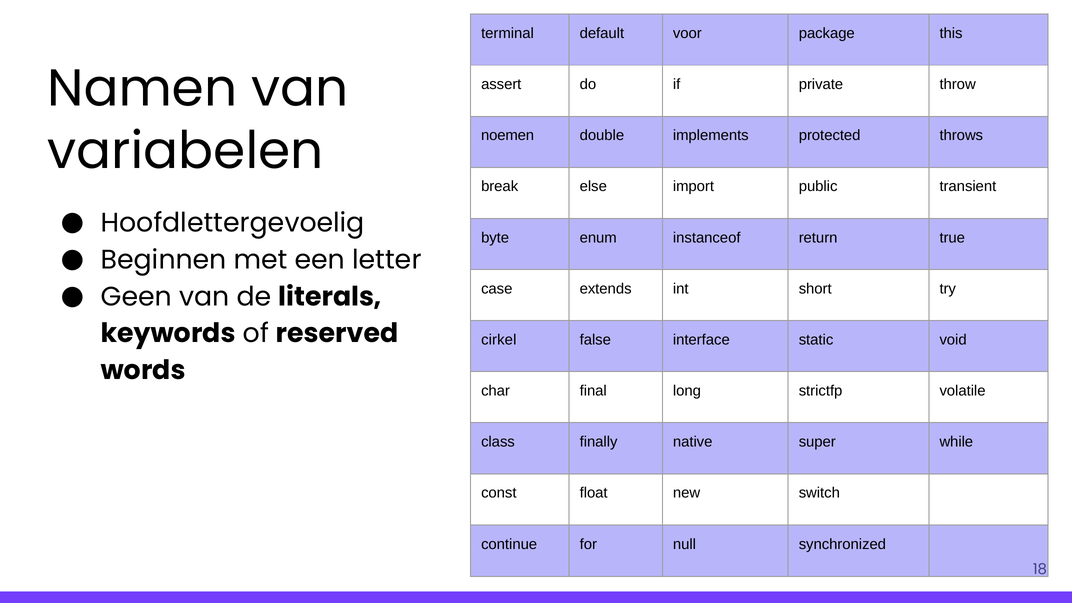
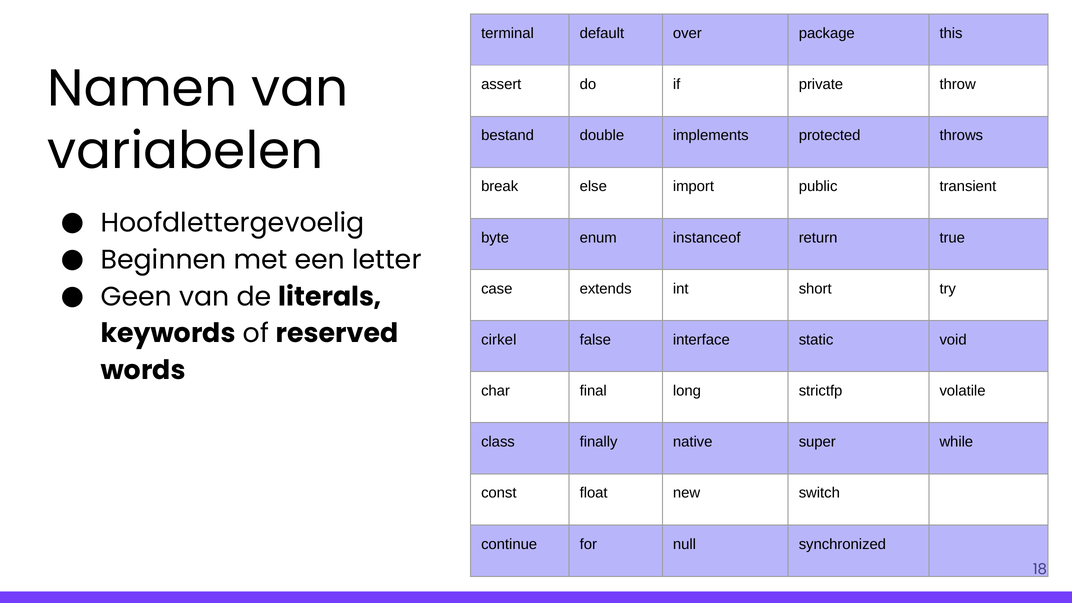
voor: voor -> over
noemen: noemen -> bestand
